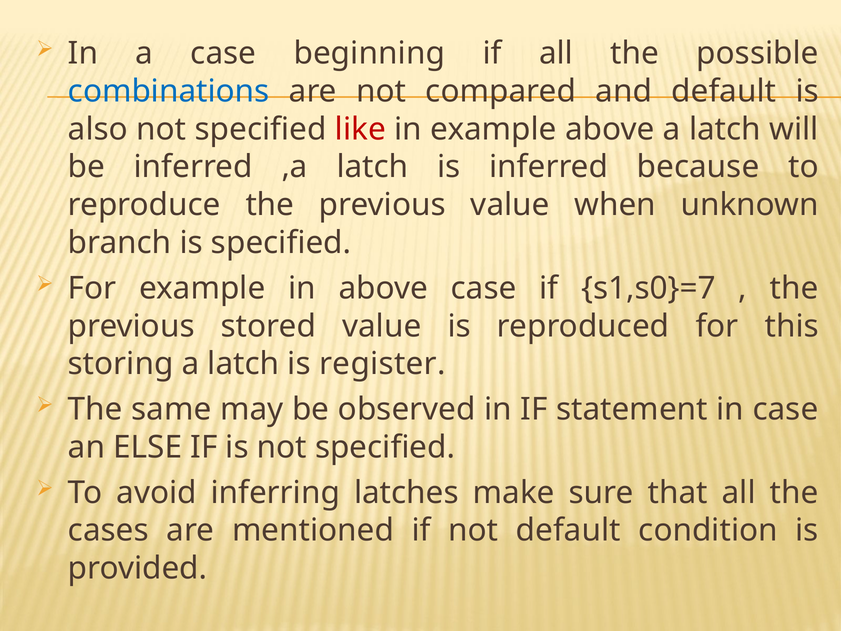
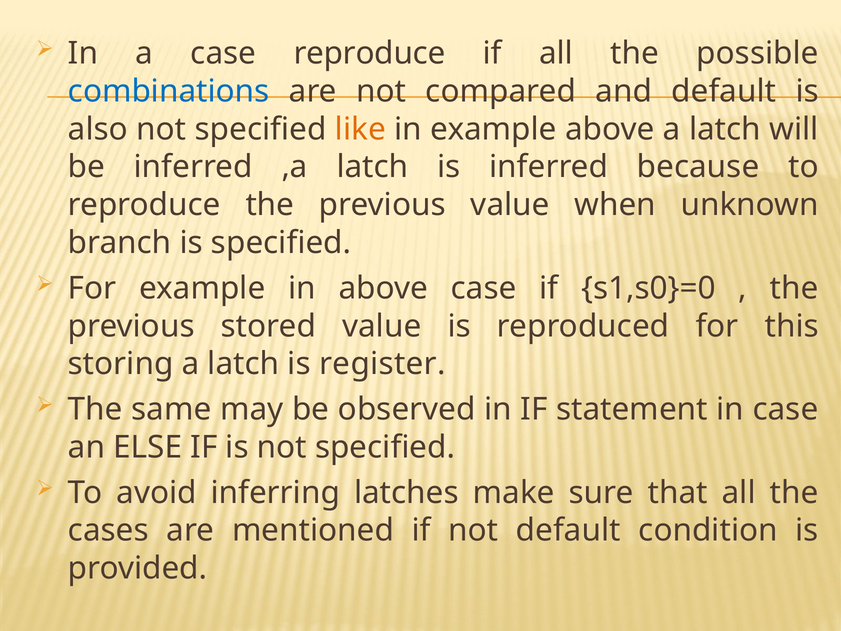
case beginning: beginning -> reproduce
like colour: red -> orange
s1,s0}=7: s1,s0}=7 -> s1,s0}=0
